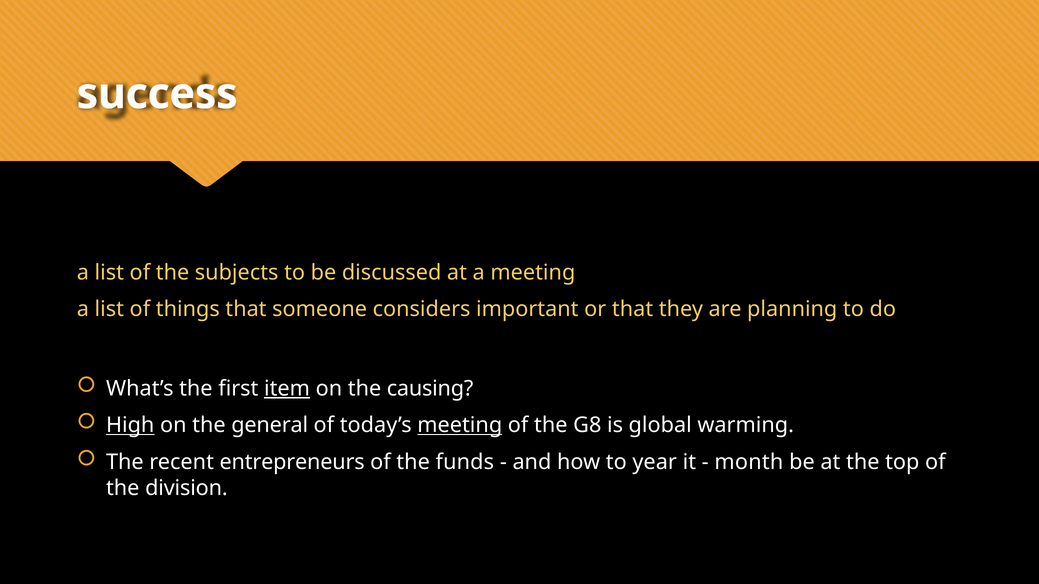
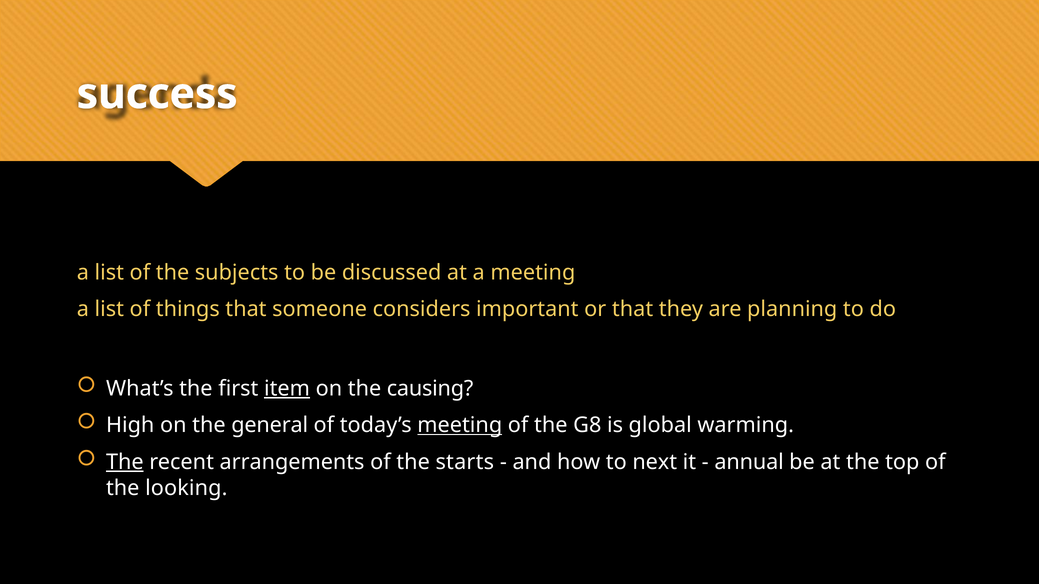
High underline: present -> none
The at (125, 462) underline: none -> present
entrepreneurs: entrepreneurs -> arrangements
funds: funds -> starts
year: year -> next
month: month -> annual
division: division -> looking
